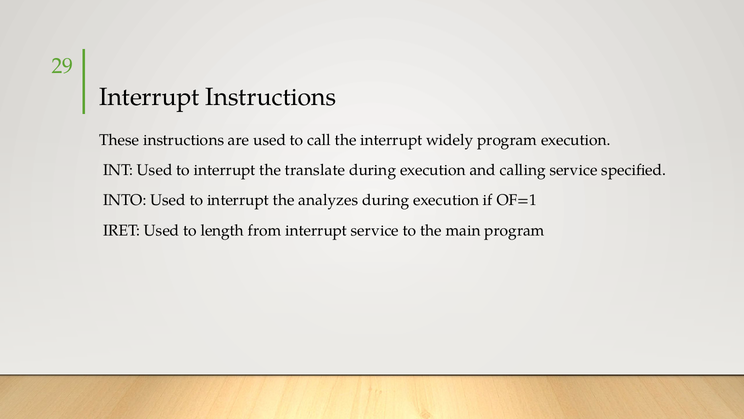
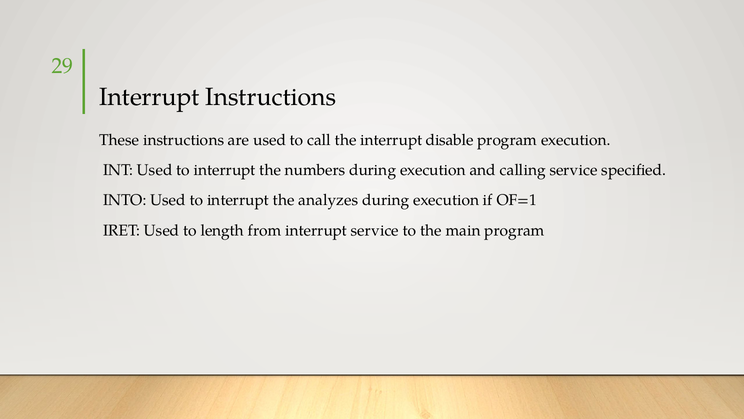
widely: widely -> disable
translate: translate -> numbers
